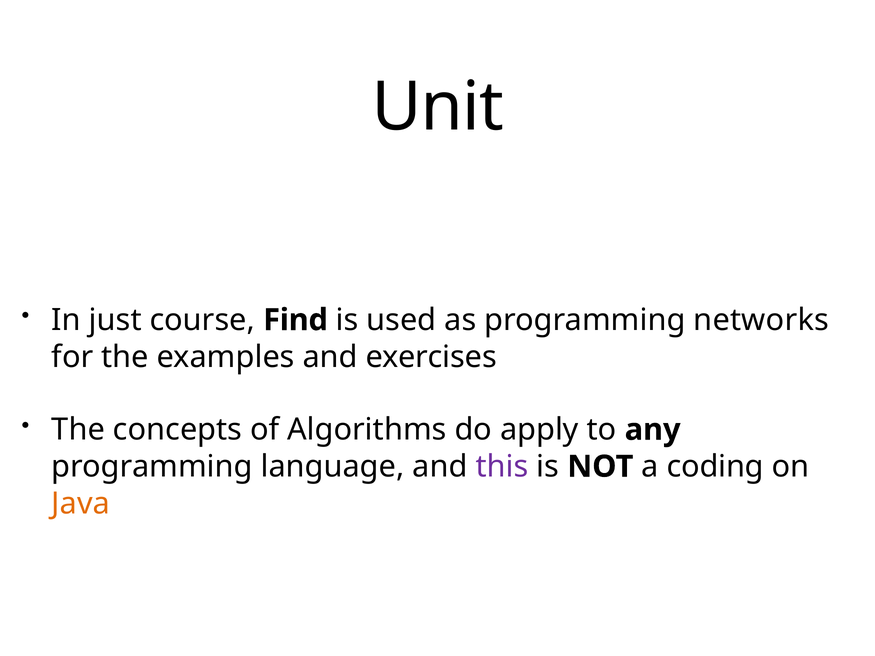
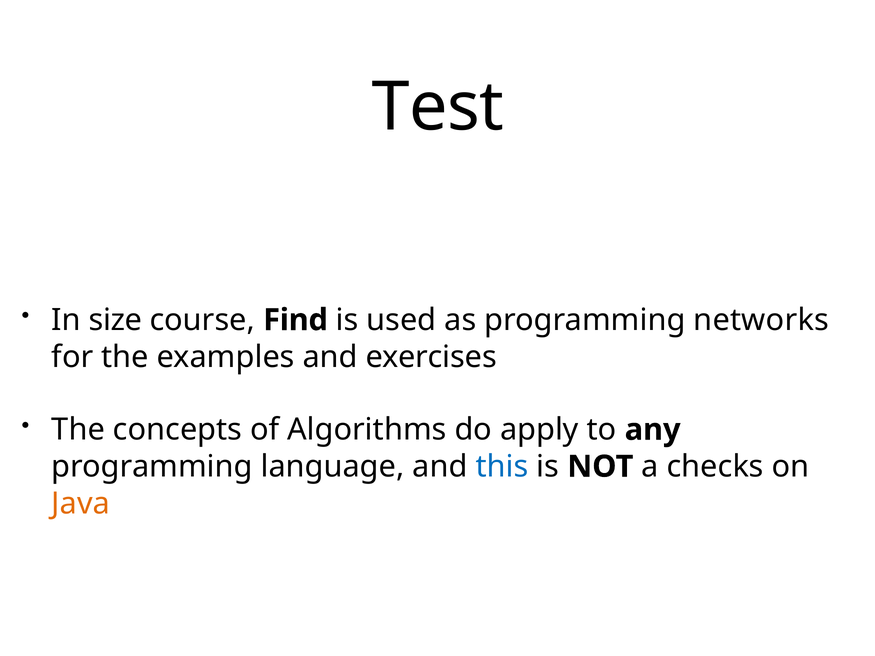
Unit: Unit -> Test
just: just -> size
this colour: purple -> blue
coding: coding -> checks
